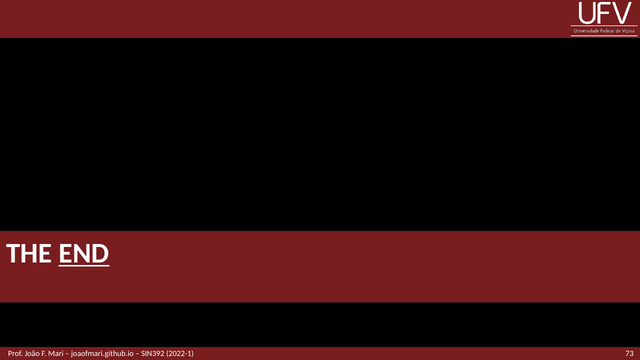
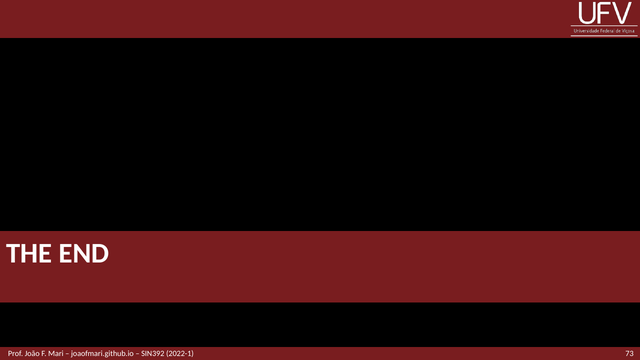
END underline: present -> none
